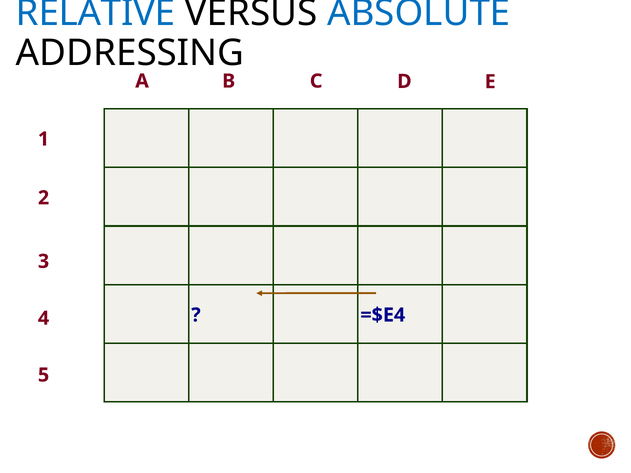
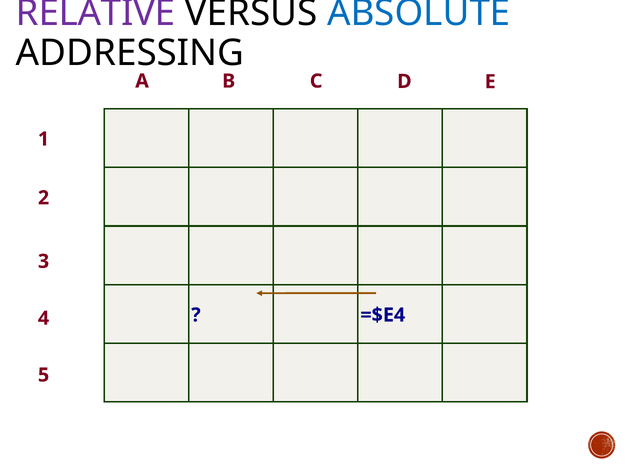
RELATIVE colour: blue -> purple
